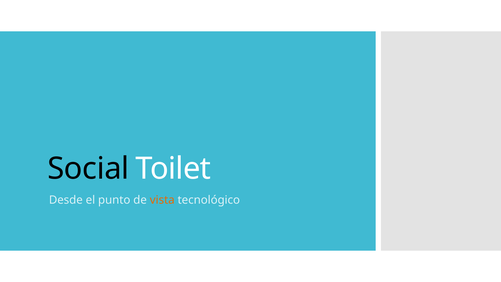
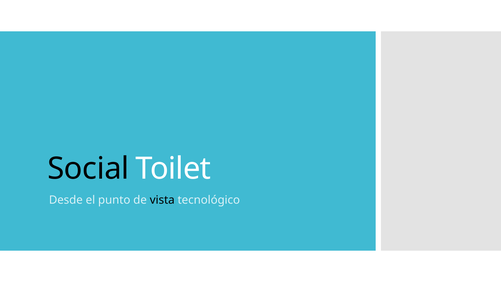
vista colour: orange -> black
